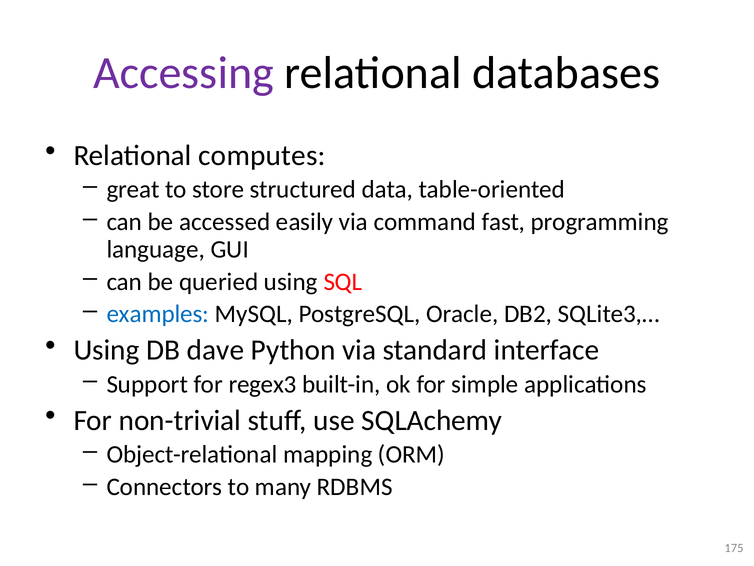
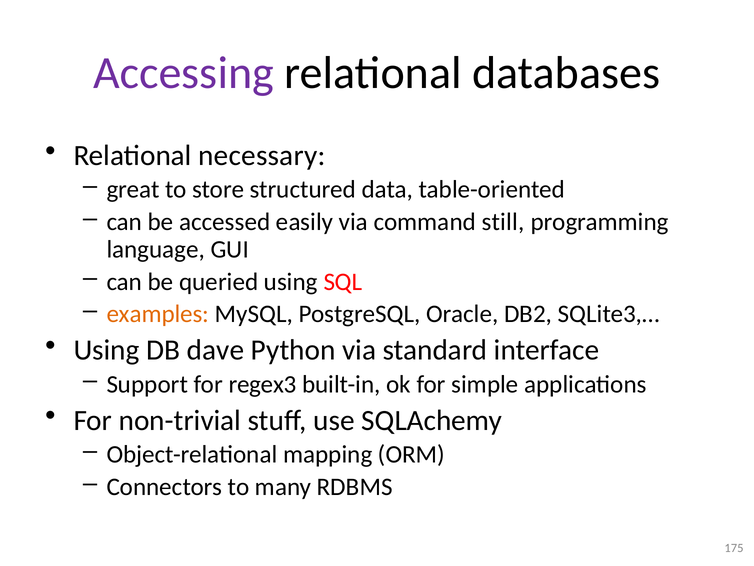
computes: computes -> necessary
fast: fast -> still
examples colour: blue -> orange
